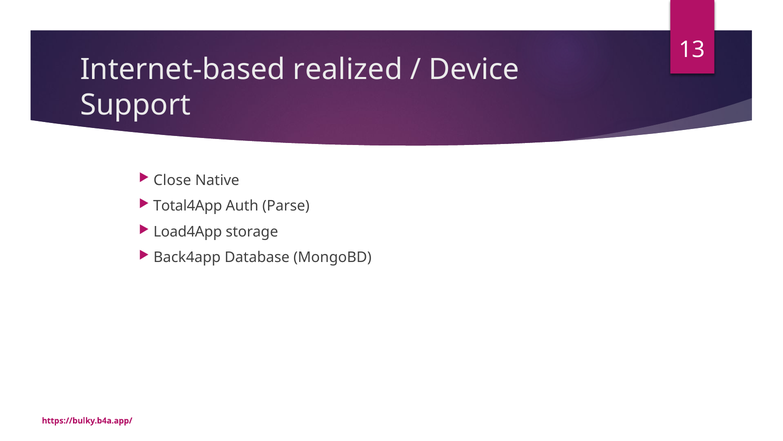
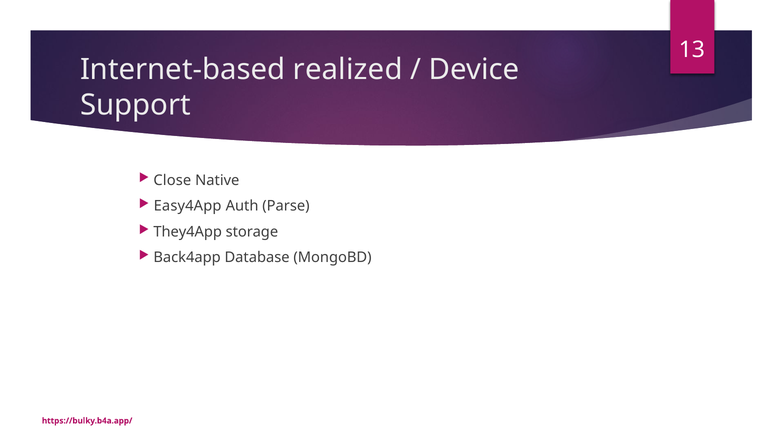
Total4App: Total4App -> Easy4App
Load4App: Load4App -> They4App
